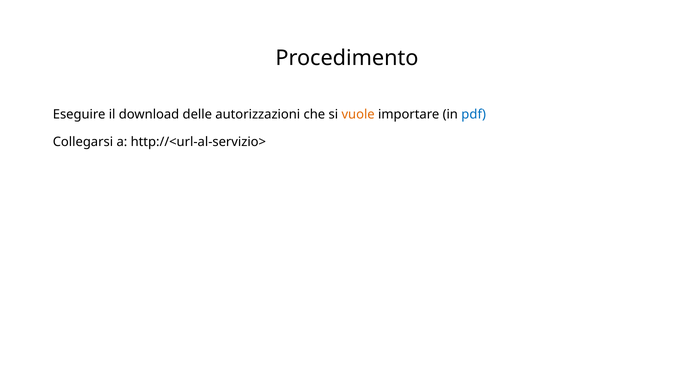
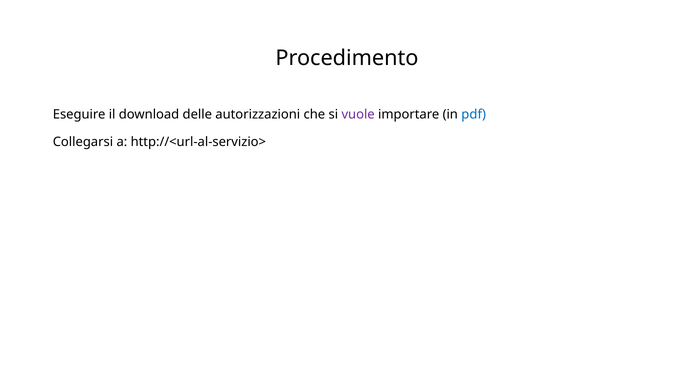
vuole colour: orange -> purple
